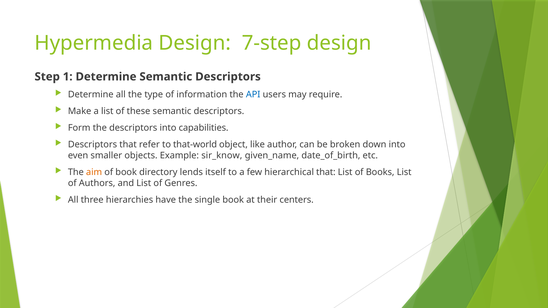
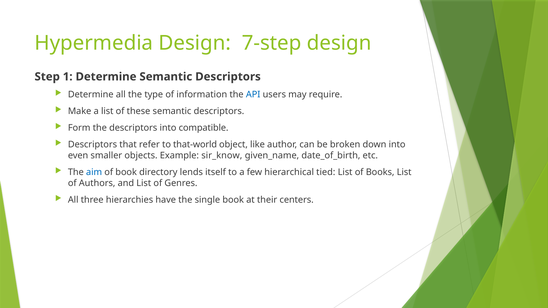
capabilities: capabilities -> compatible
aim colour: orange -> blue
hierarchical that: that -> tied
